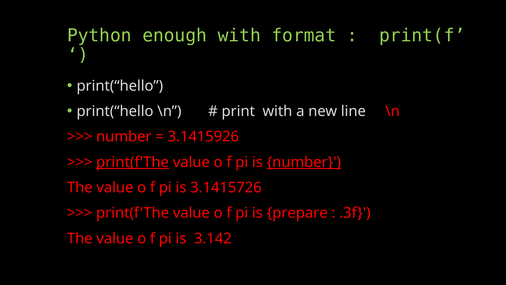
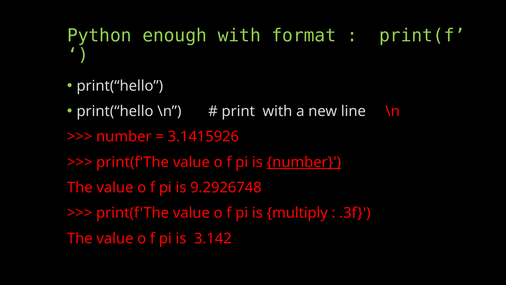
print(f'The at (133, 162) underline: present -> none
3.1415726: 3.1415726 -> 9.2926748
prepare: prepare -> multiply
